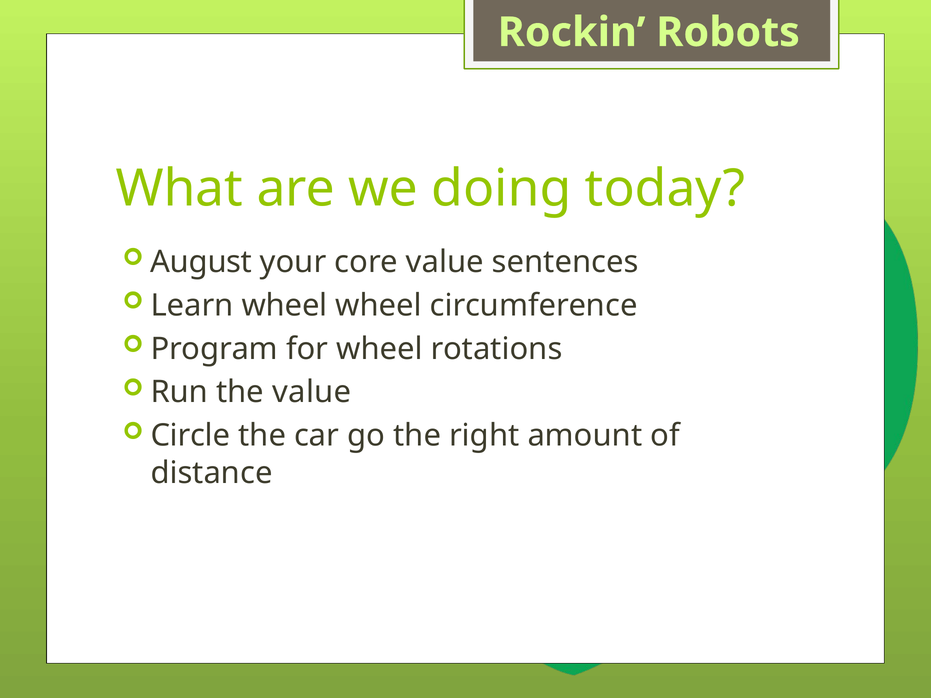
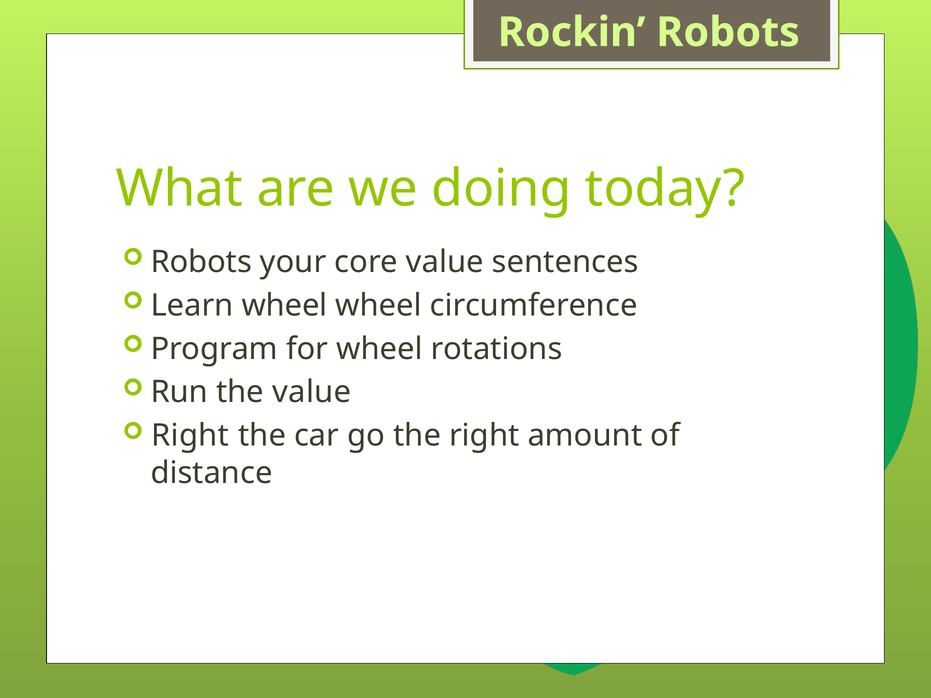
August at (201, 262): August -> Robots
Circle at (190, 436): Circle -> Right
